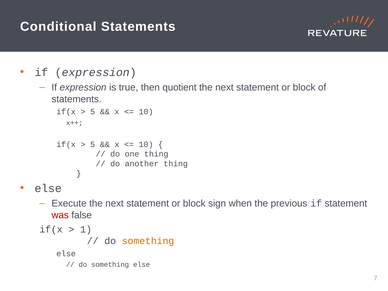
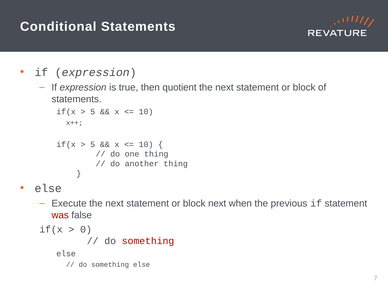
block sign: sign -> next
1: 1 -> 0
something at (148, 241) colour: orange -> red
